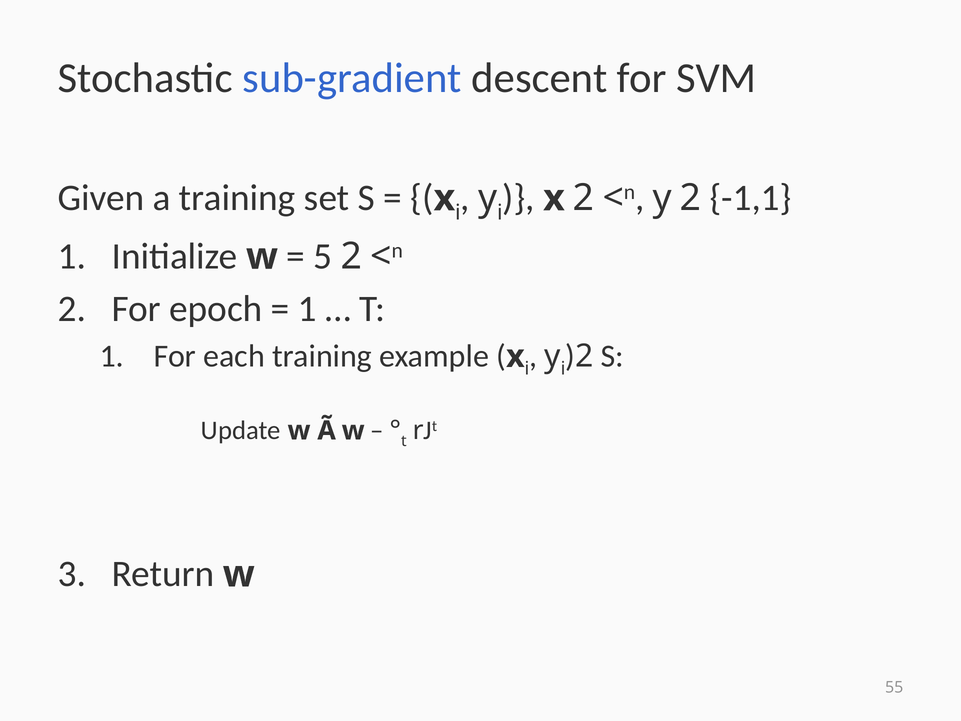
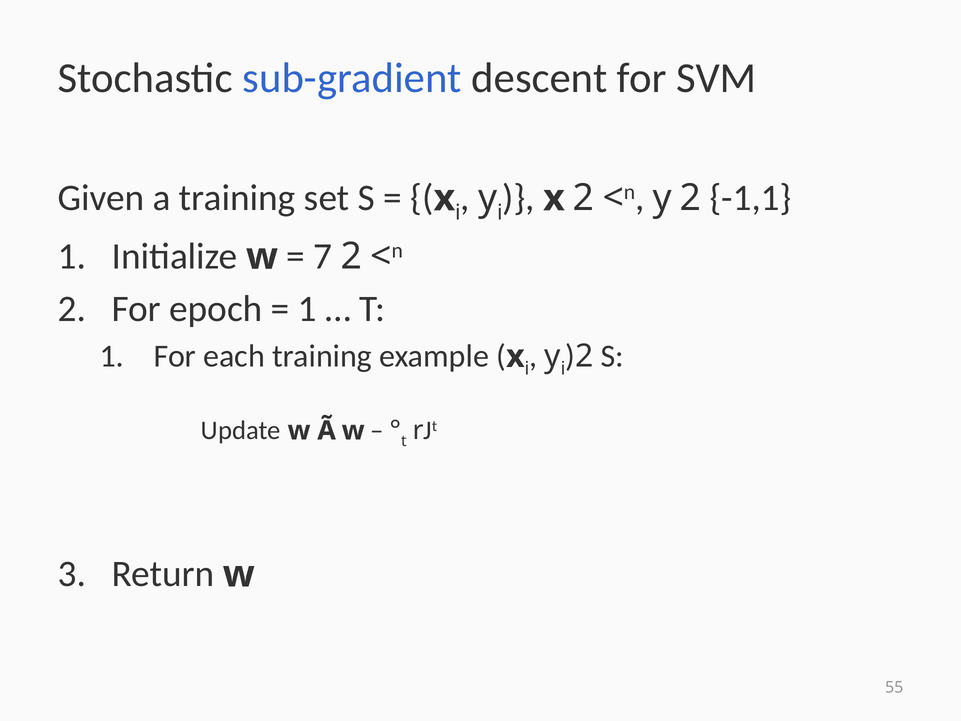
5: 5 -> 7
